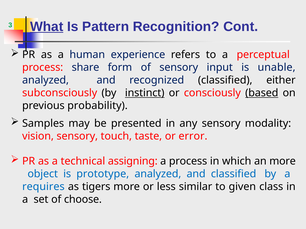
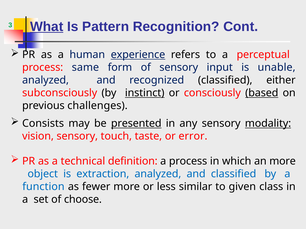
experience underline: none -> present
share: share -> same
probability: probability -> challenges
Samples: Samples -> Consists
presented underline: none -> present
modality underline: none -> present
assigning: assigning -> definition
prototype: prototype -> extraction
requires: requires -> function
tigers: tigers -> fewer
